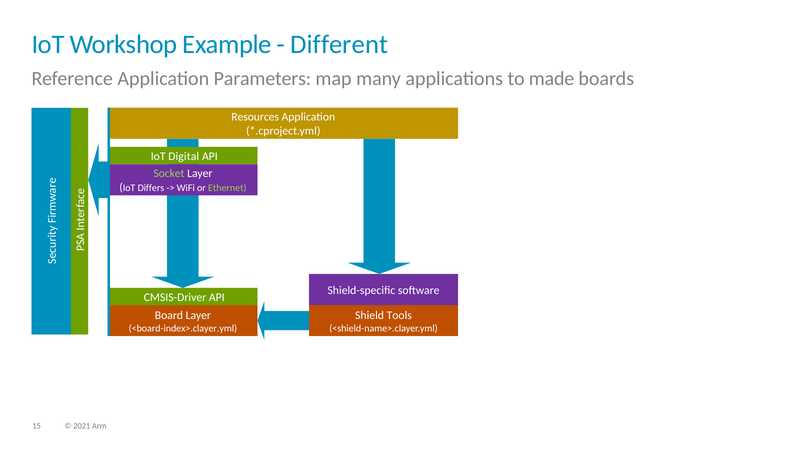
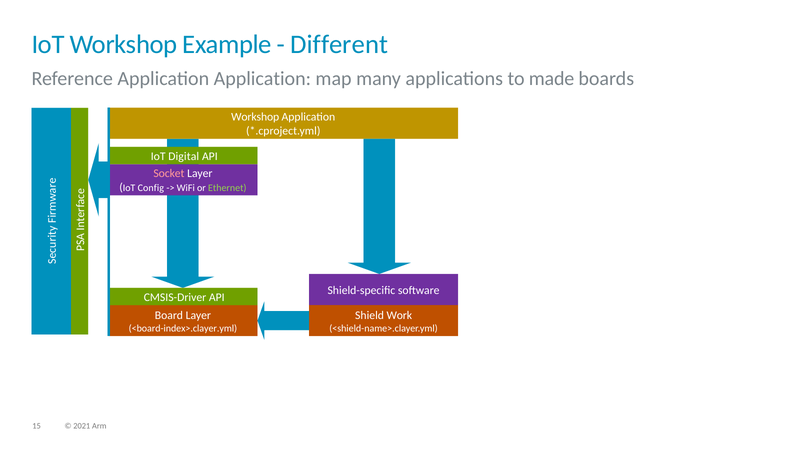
Application Parameters: Parameters -> Application
Resources at (255, 117): Resources -> Workshop
Socket colour: light green -> pink
Differs: Differs -> Config
Tools: Tools -> Work
